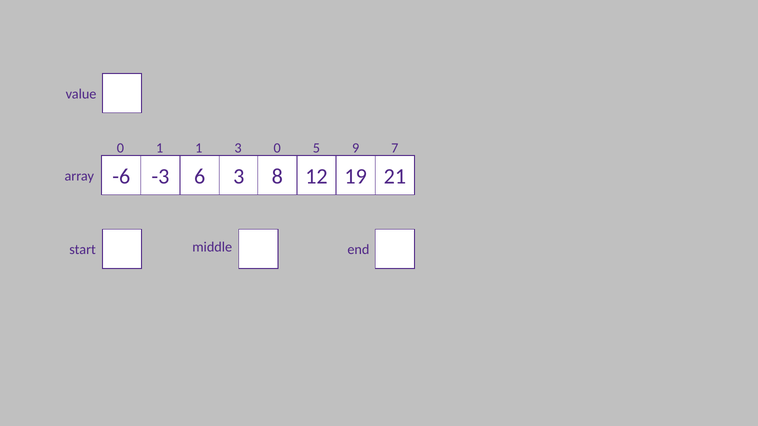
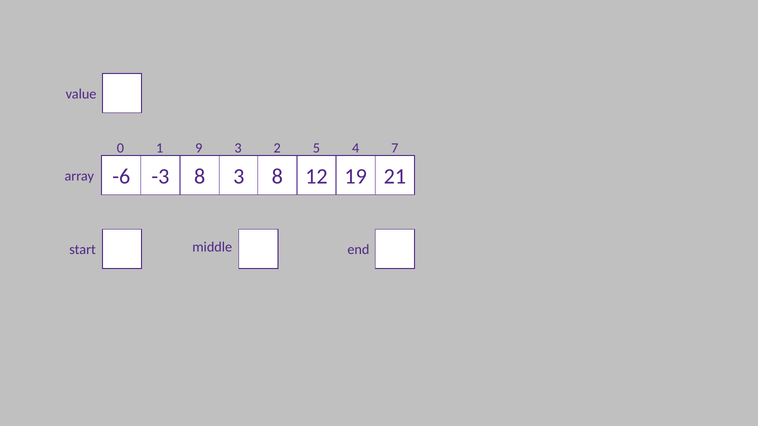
1 1: 1 -> 9
3 0: 0 -> 2
9: 9 -> 4
-3 6: 6 -> 8
